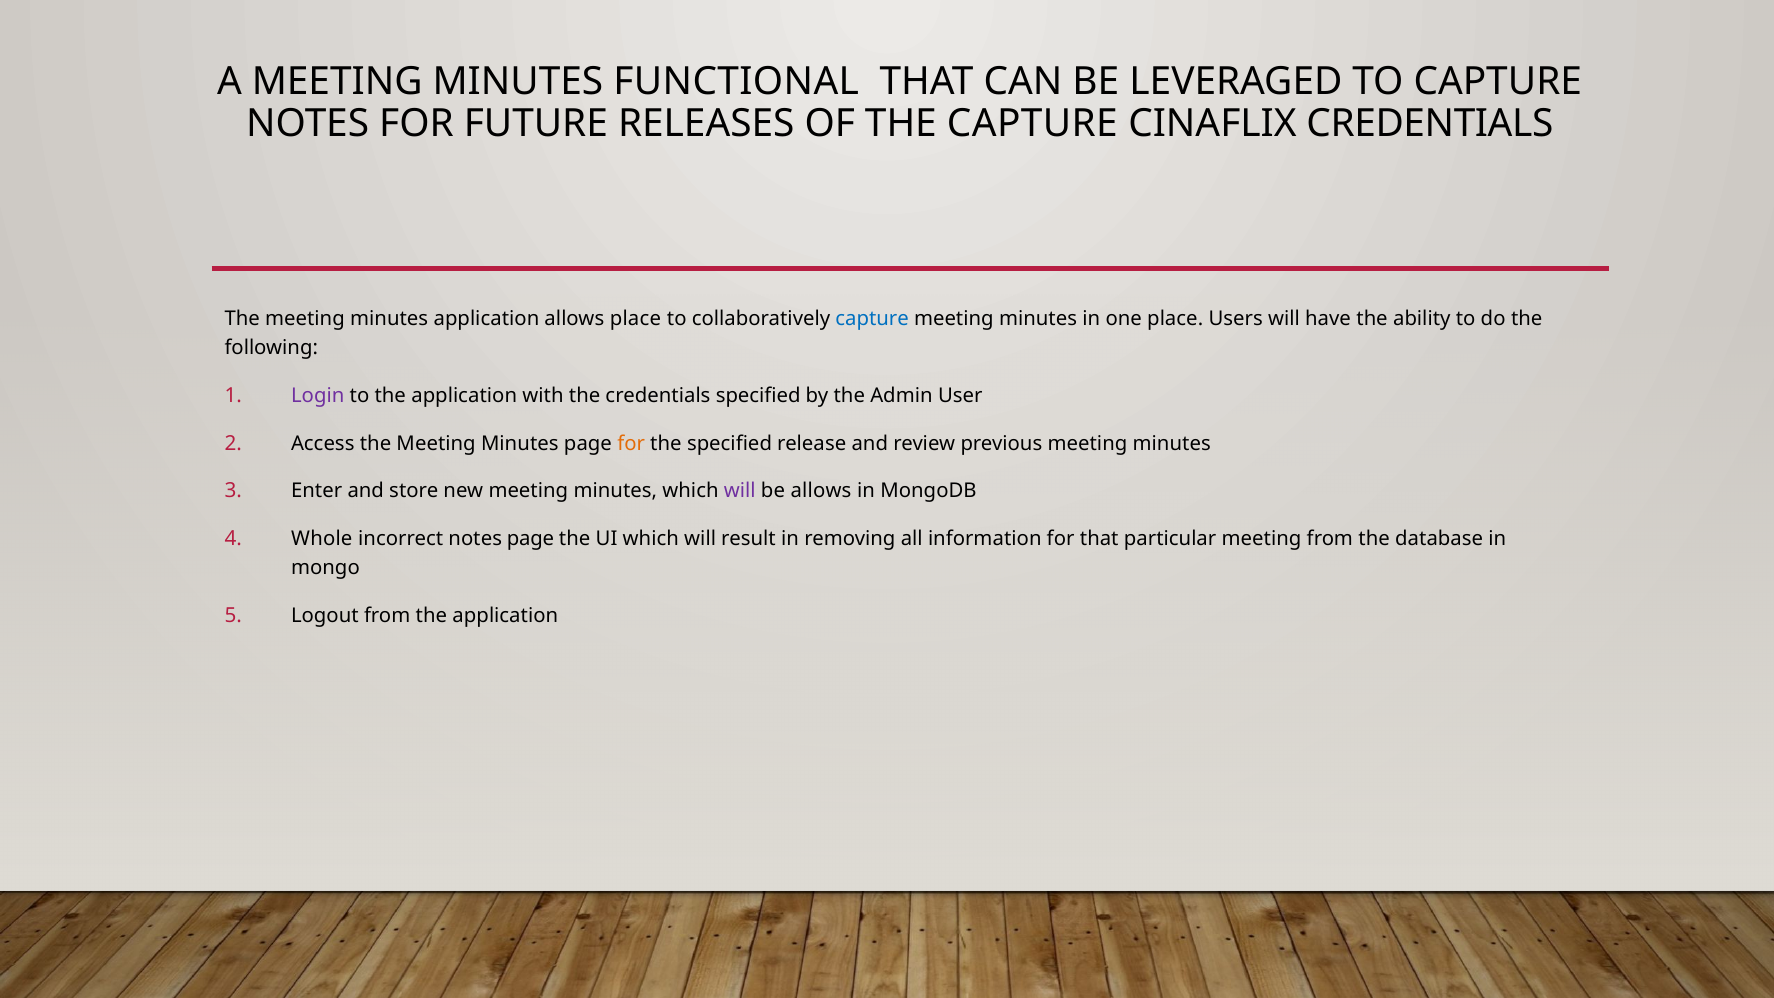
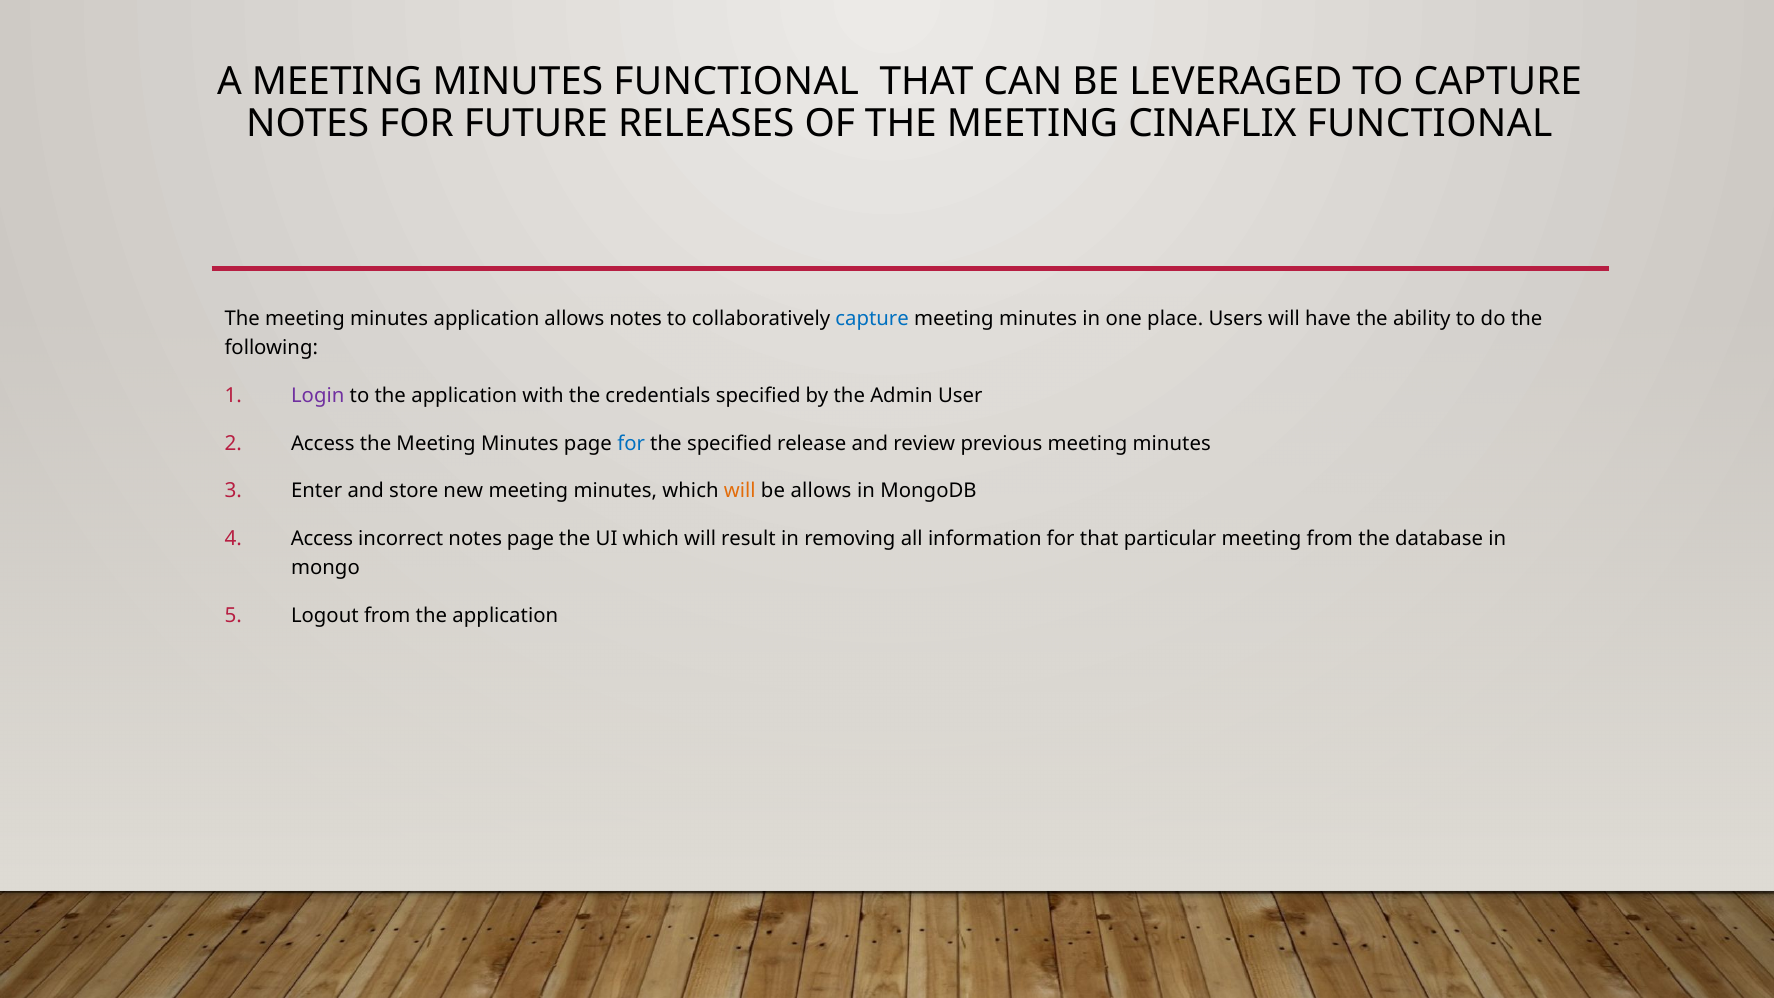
OF THE CAPTURE: CAPTURE -> MEETING
CINAFLIX CREDENTIALS: CREDENTIALS -> FUNCTIONAL
allows place: place -> notes
for at (631, 443) colour: orange -> blue
will at (740, 491) colour: purple -> orange
Whole at (322, 539): Whole -> Access
